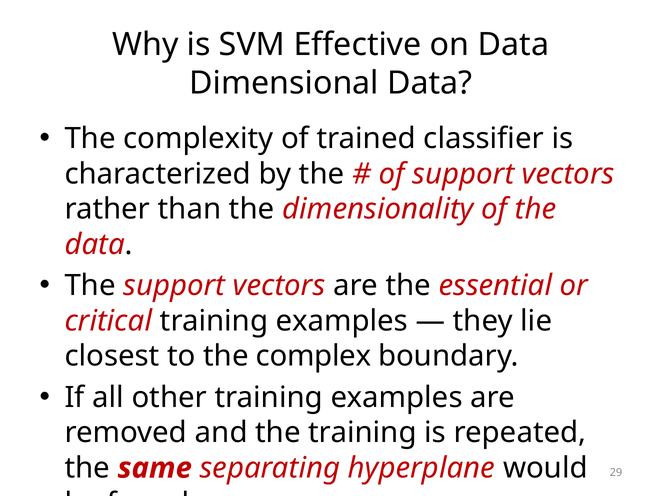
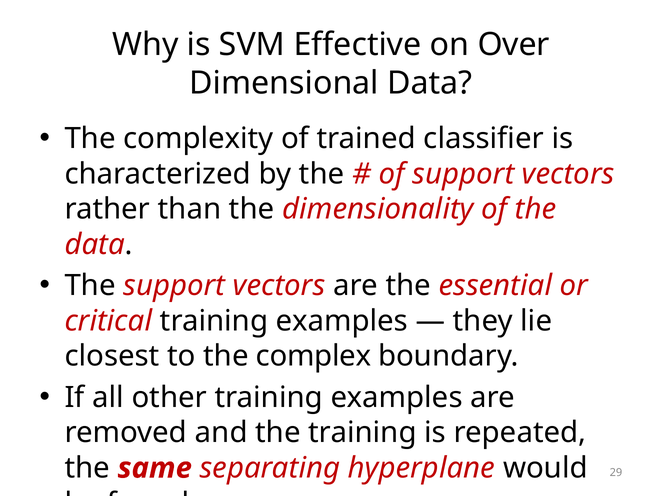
on Data: Data -> Over
